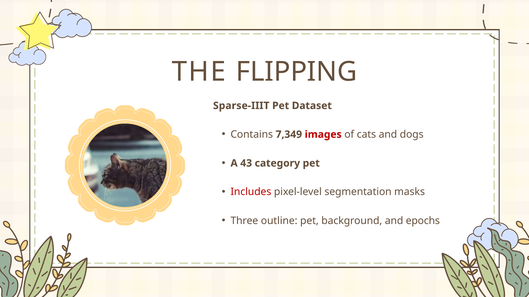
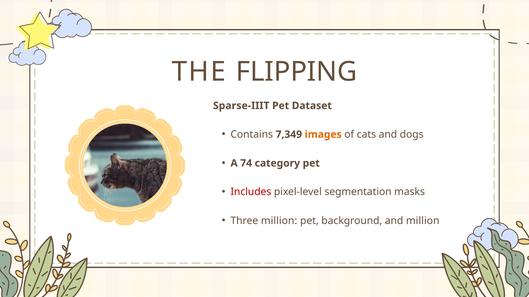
images colour: red -> orange
43: 43 -> 74
Three outline: outline -> million
and epochs: epochs -> million
